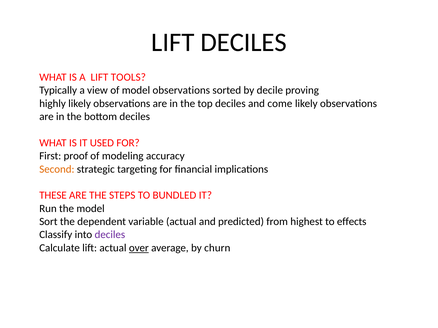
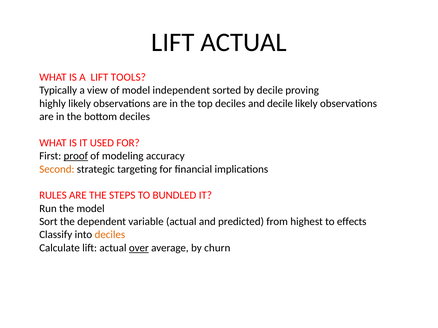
DECILES at (244, 42): DECILES -> ACTUAL
model observations: observations -> independent
and come: come -> decile
proof underline: none -> present
THESE: THESE -> RULES
deciles at (110, 235) colour: purple -> orange
